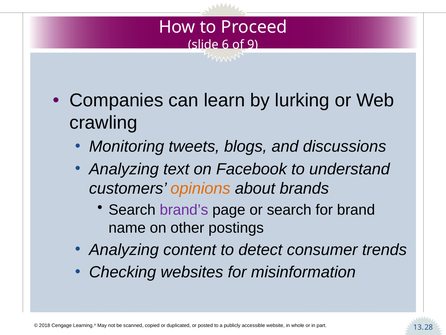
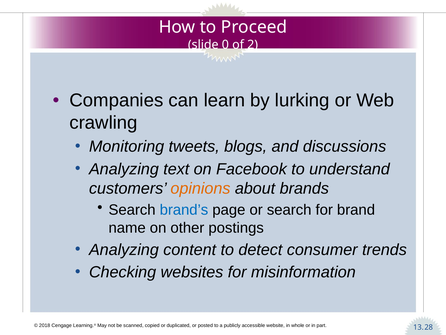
6: 6 -> 0
9: 9 -> 2
brand’s colour: purple -> blue
